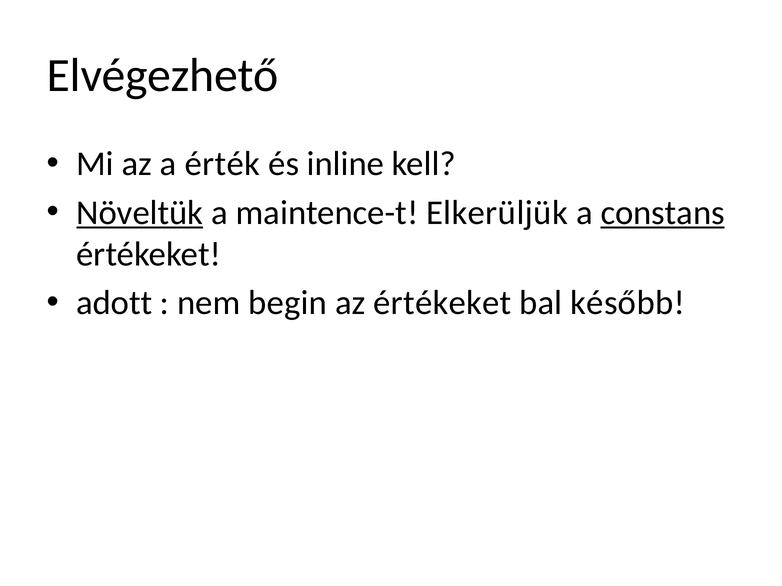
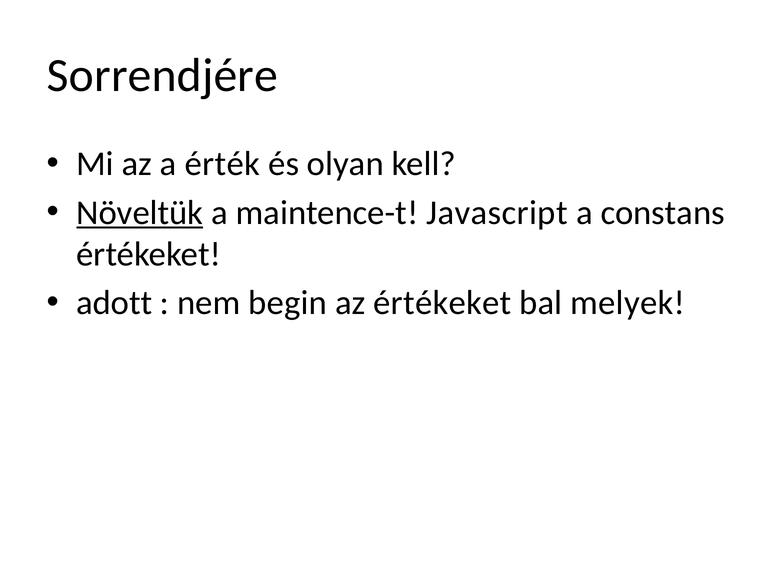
Elvégezhető: Elvégezhető -> Sorrendjére
inline: inline -> olyan
Elkerüljük: Elkerüljük -> Javascript
constans underline: present -> none
később: később -> melyek
